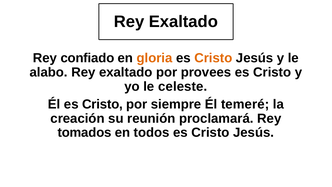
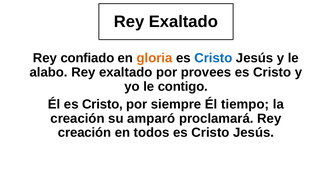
Cristo at (213, 58) colour: orange -> blue
celeste: celeste -> contigo
temeré: temeré -> tiempo
reunión: reunión -> amparó
tomados at (85, 132): tomados -> creación
